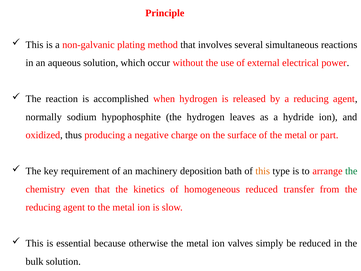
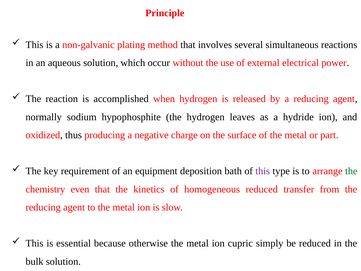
machinery: machinery -> equipment
this at (263, 171) colour: orange -> purple
valves: valves -> cupric
